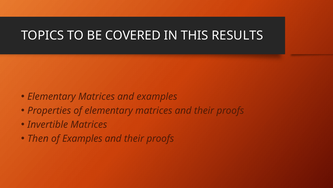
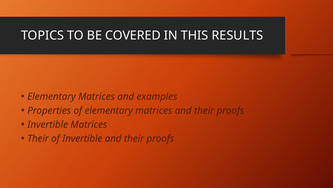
Then at (38, 138): Then -> Their
of Examples: Examples -> Invertible
